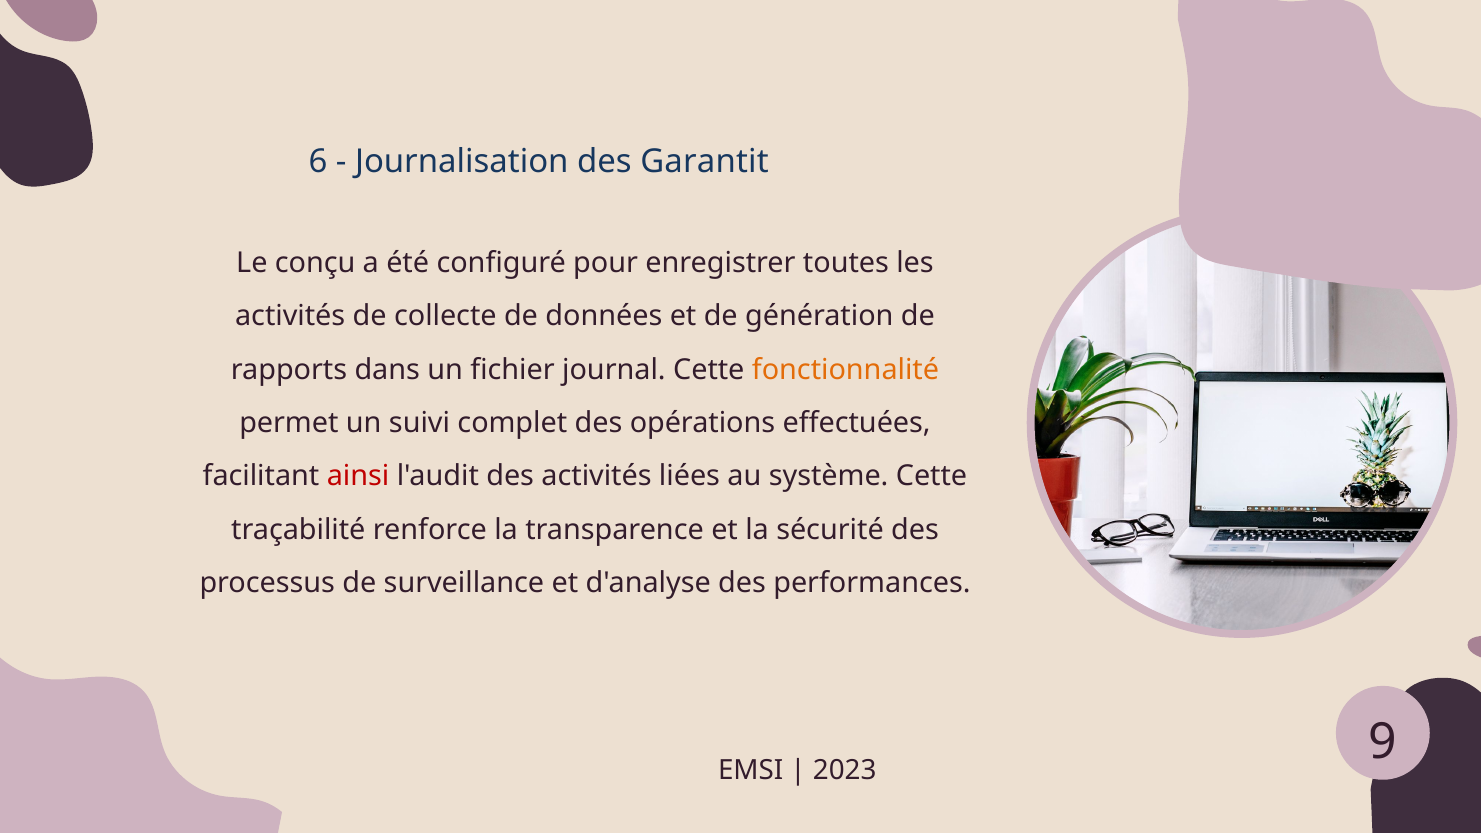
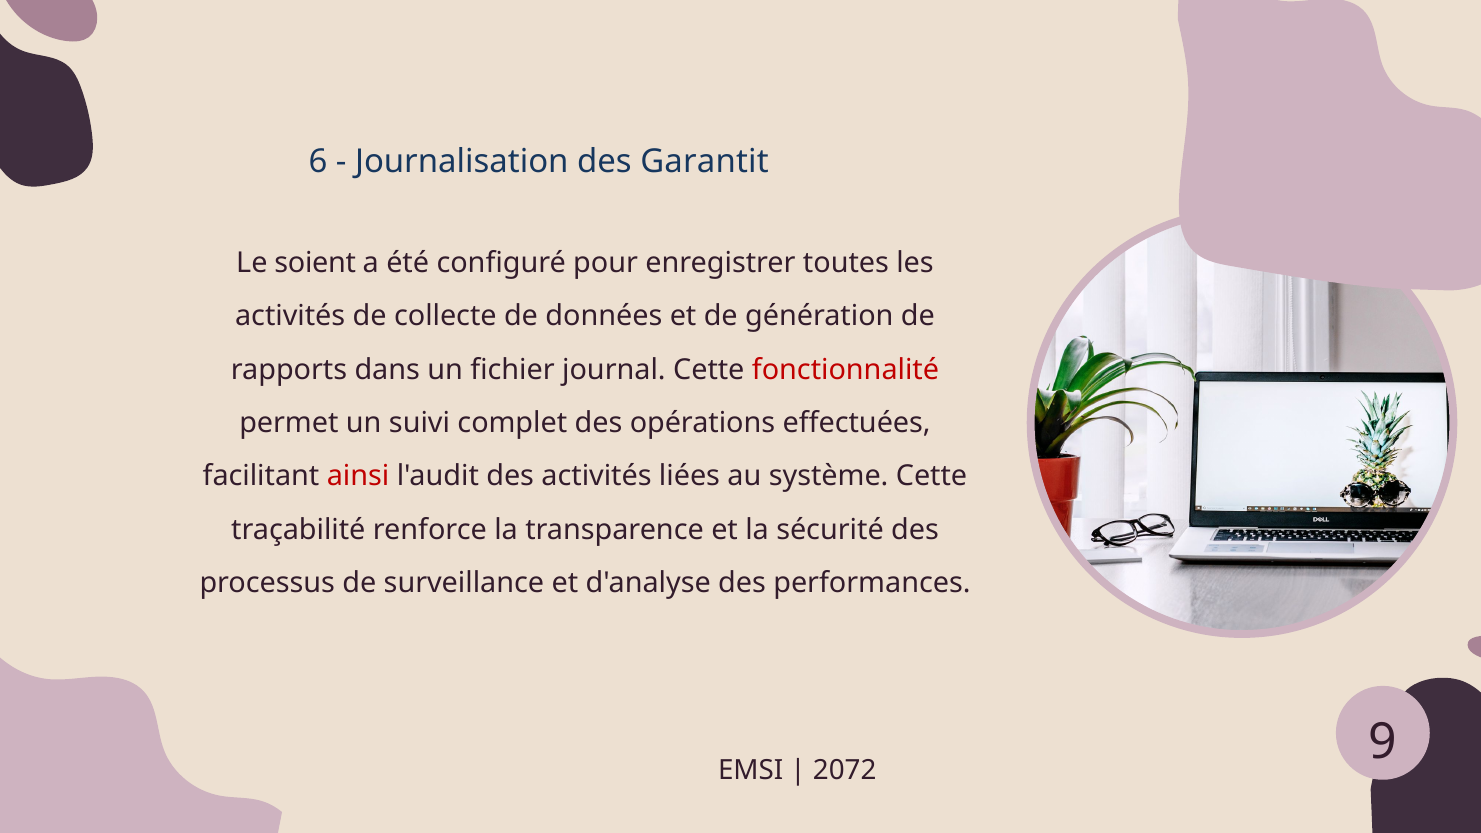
conçu: conçu -> soient
fonctionnalité colour: orange -> red
2023: 2023 -> 2072
